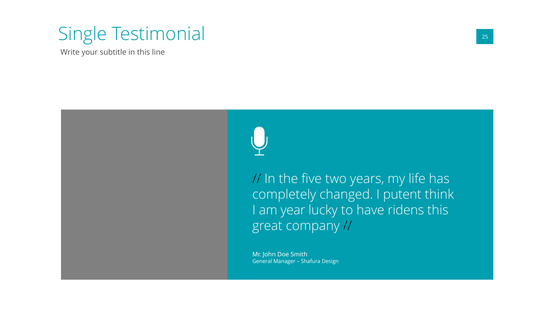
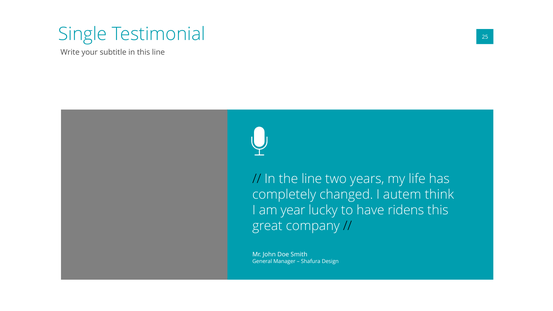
the five: five -> line
putent: putent -> autem
